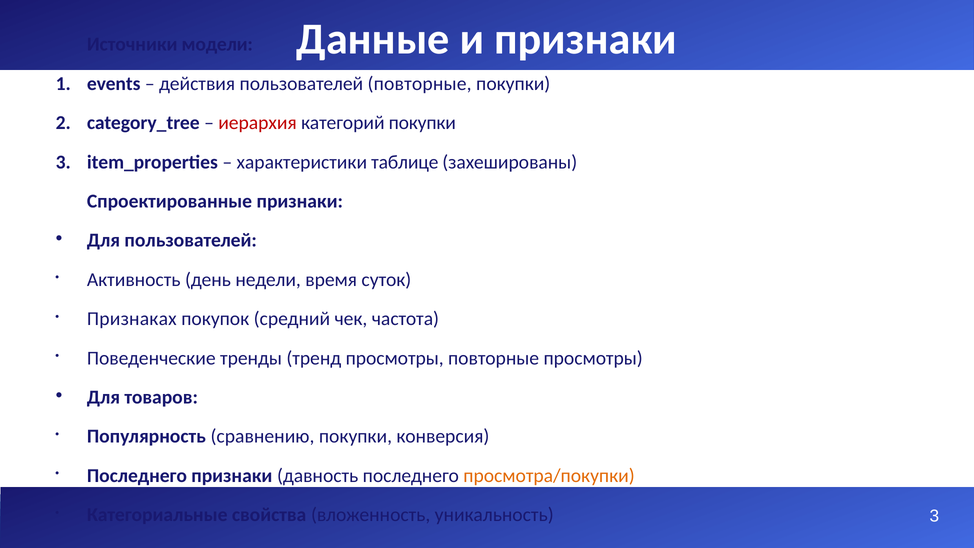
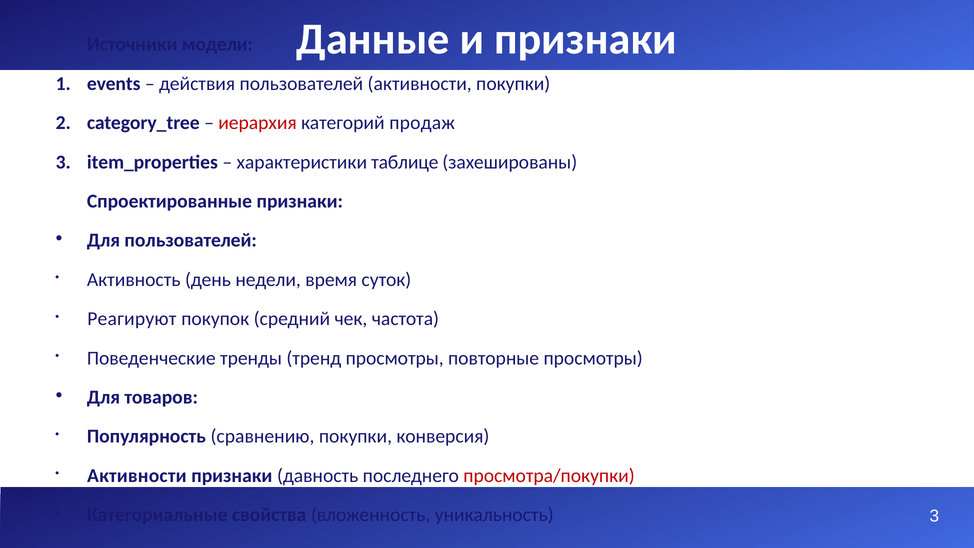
пользователей повторные: повторные -> активности
категорий покупки: покупки -> продаж
Признаках: Признаках -> Реагируют
Последнего at (137, 476): Последнего -> Активности
просмотра/покупки colour: orange -> red
